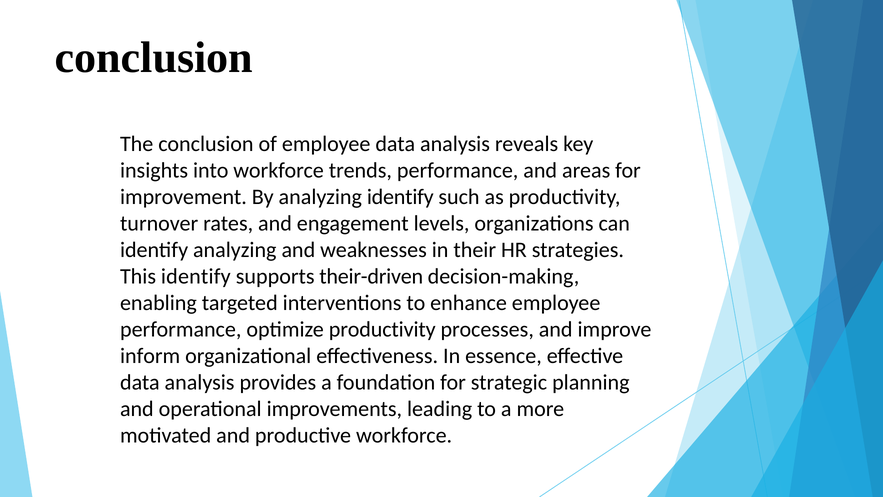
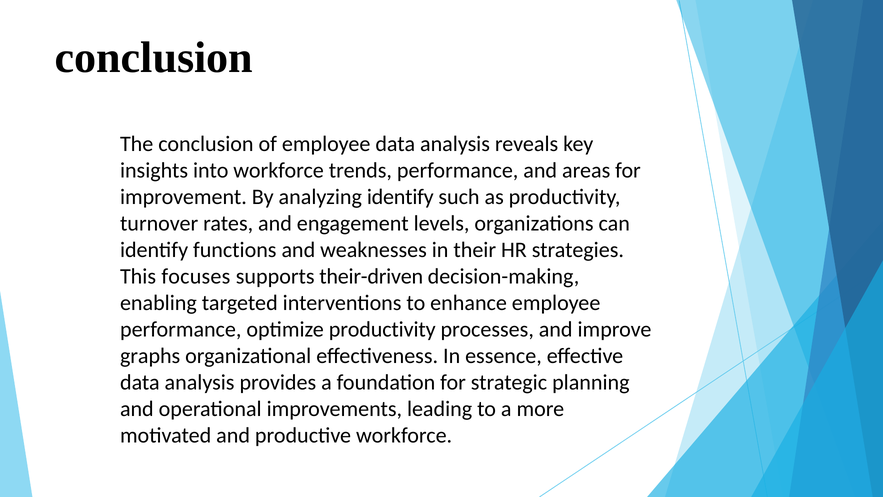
identify analyzing: analyzing -> functions
This identify: identify -> focuses
inform: inform -> graphs
